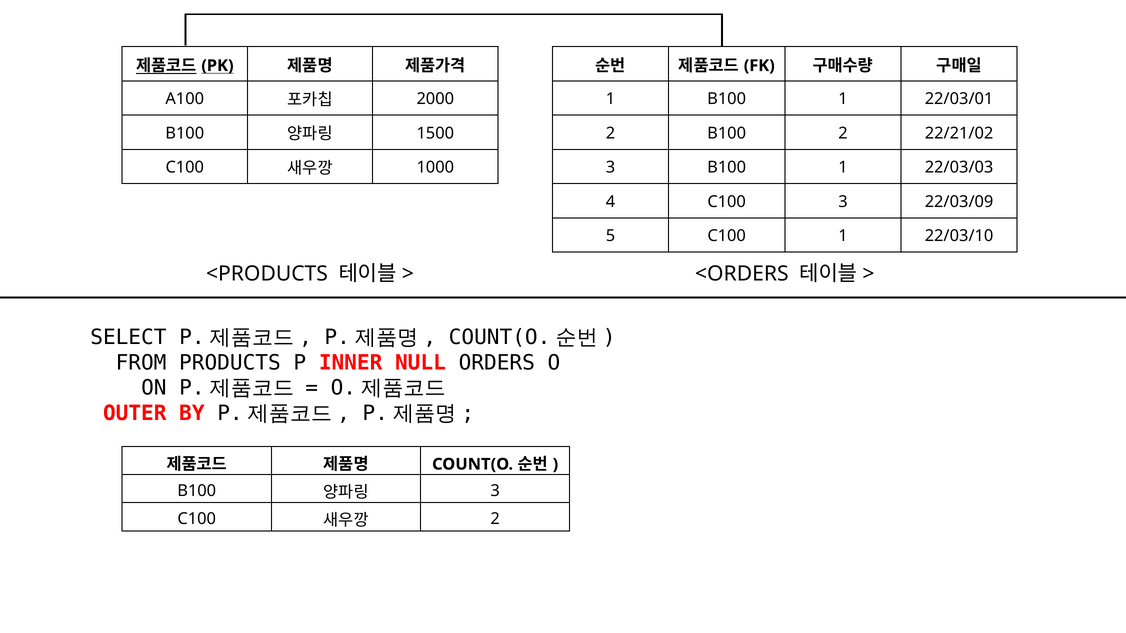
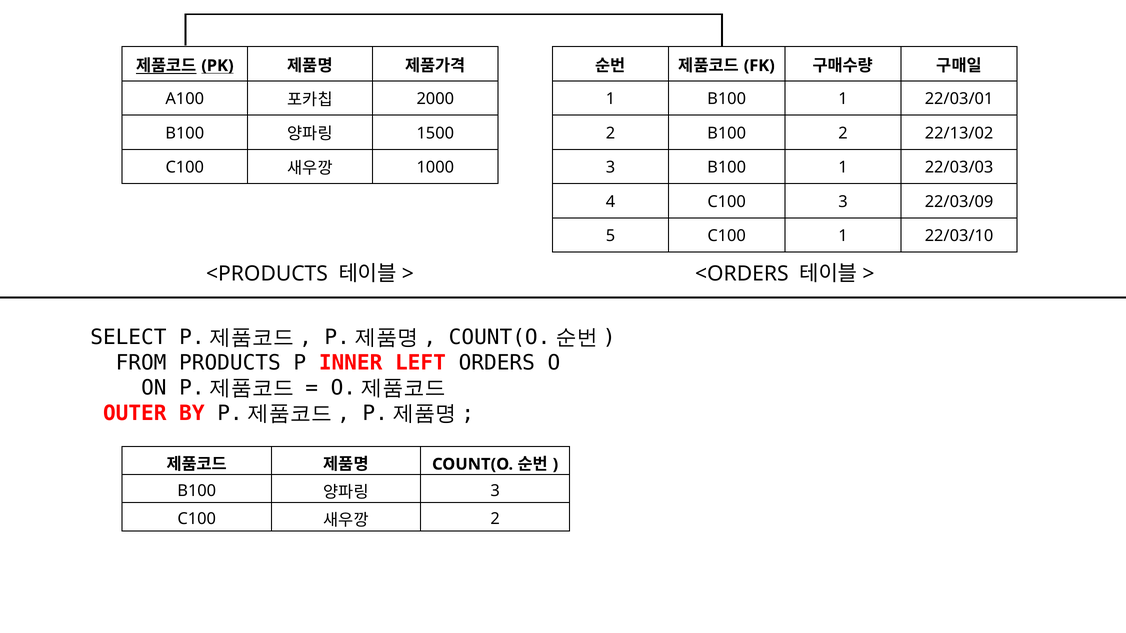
22/21/02: 22/21/02 -> 22/13/02
NULL: NULL -> LEFT
